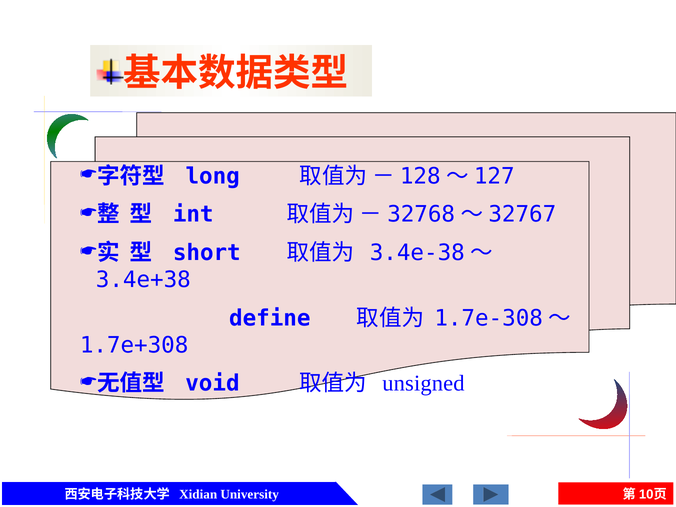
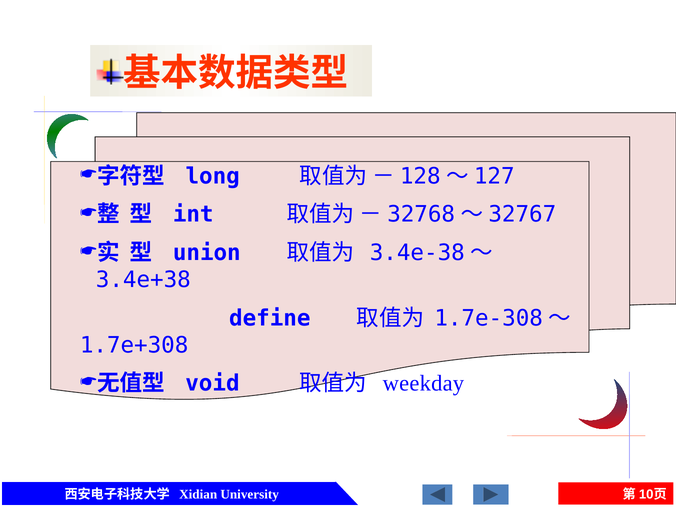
short: short -> union
unsigned: unsigned -> weekday
